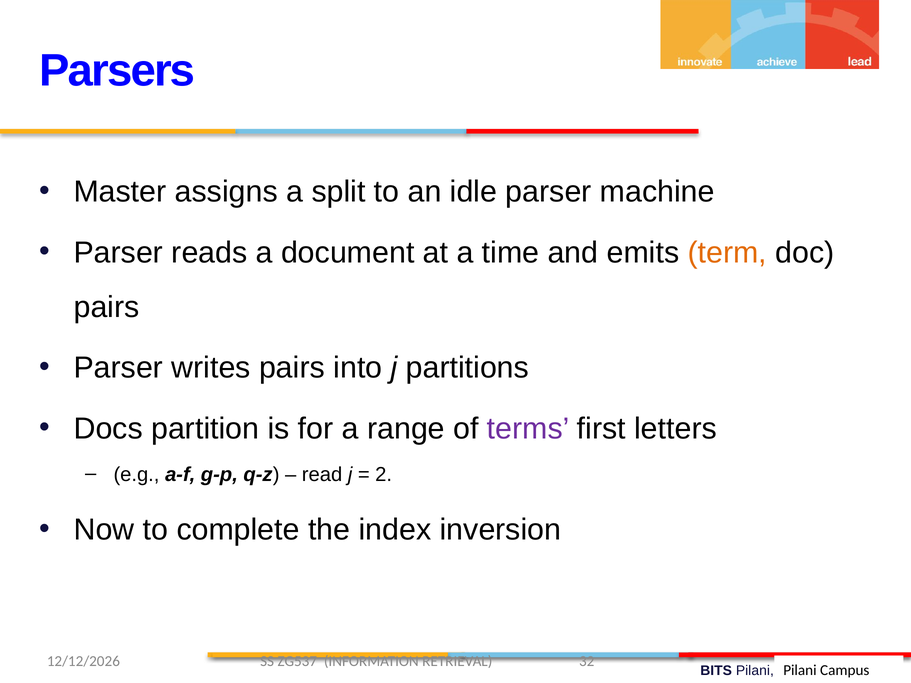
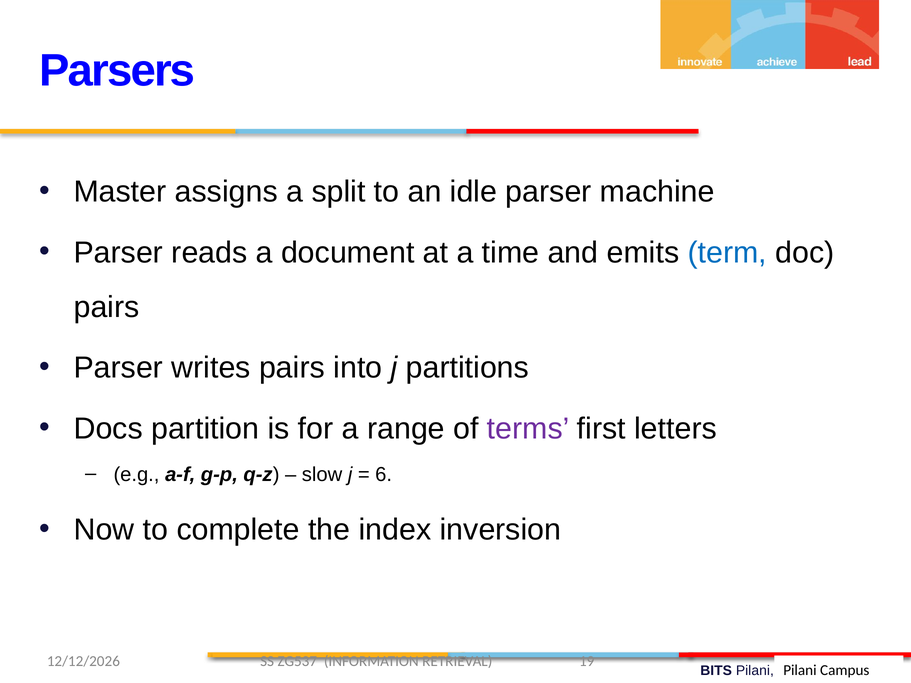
term colour: orange -> blue
read: read -> slow
2: 2 -> 6
32: 32 -> 19
